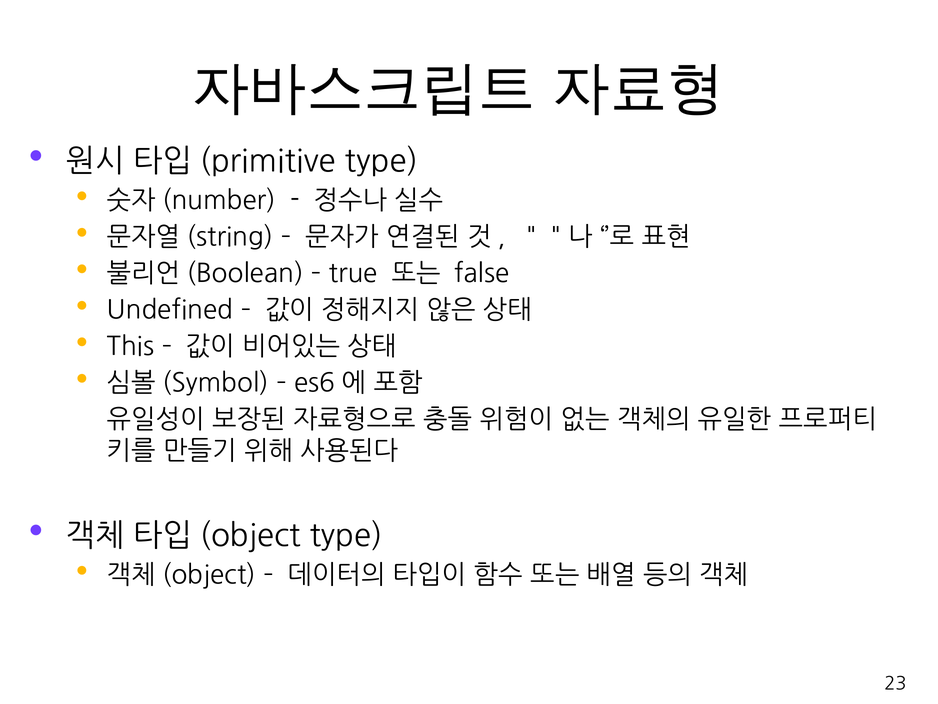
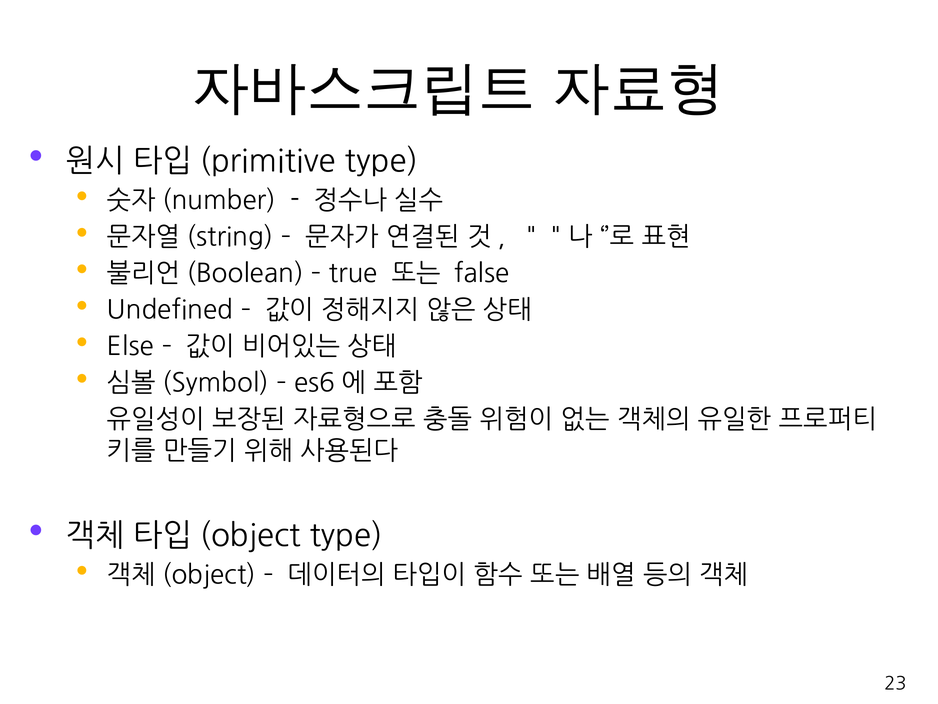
This: This -> Else
